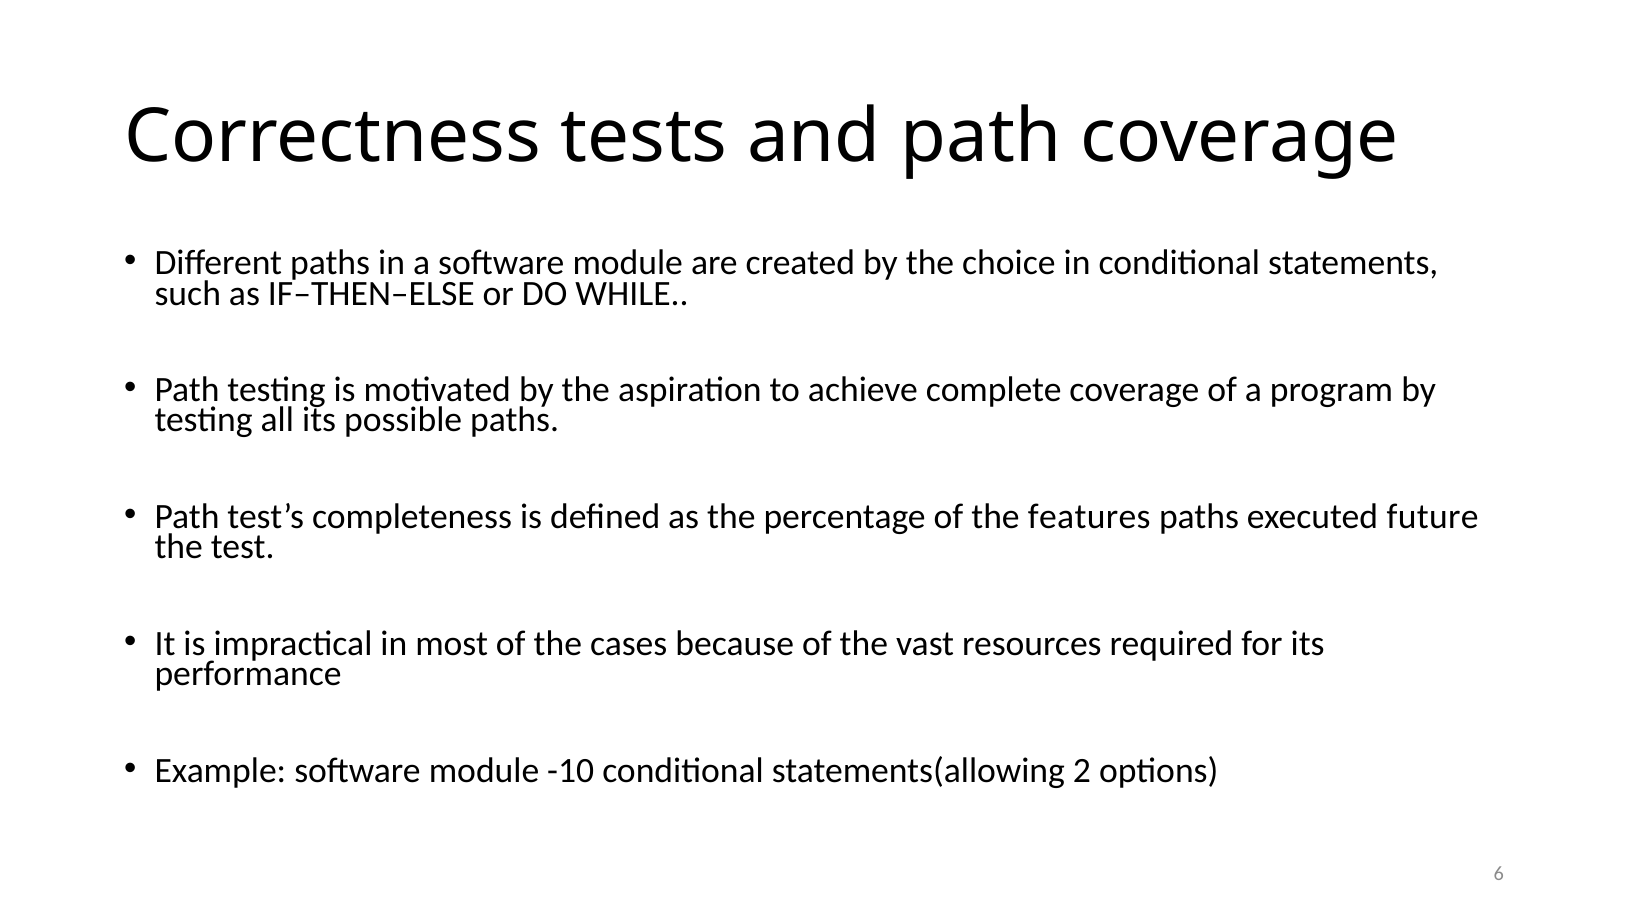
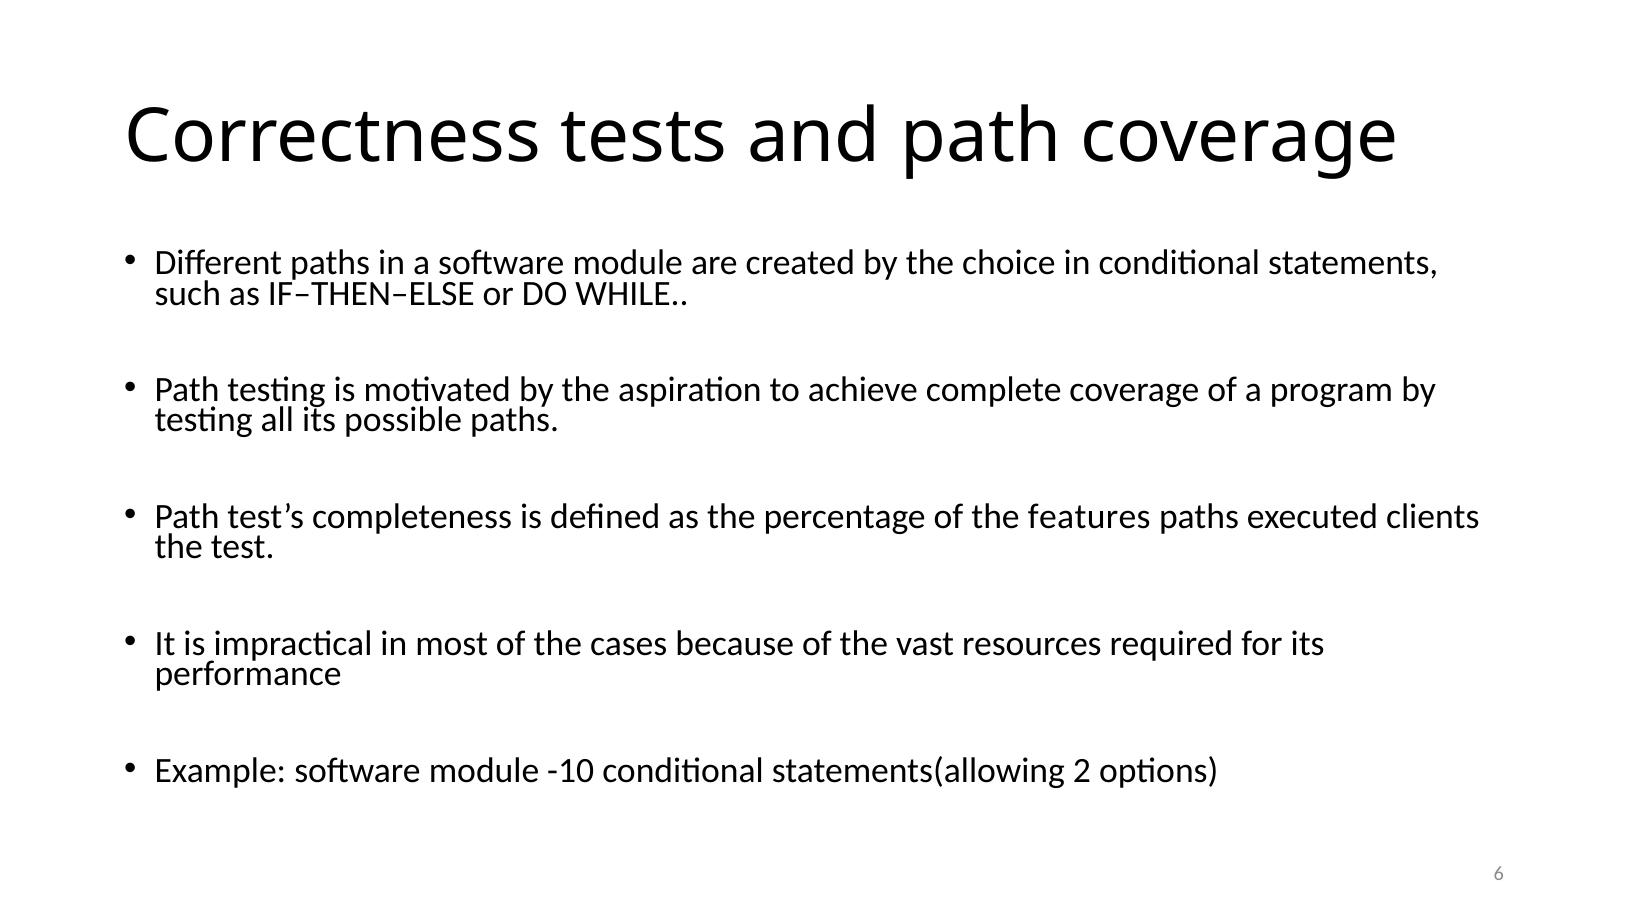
future: future -> clients
